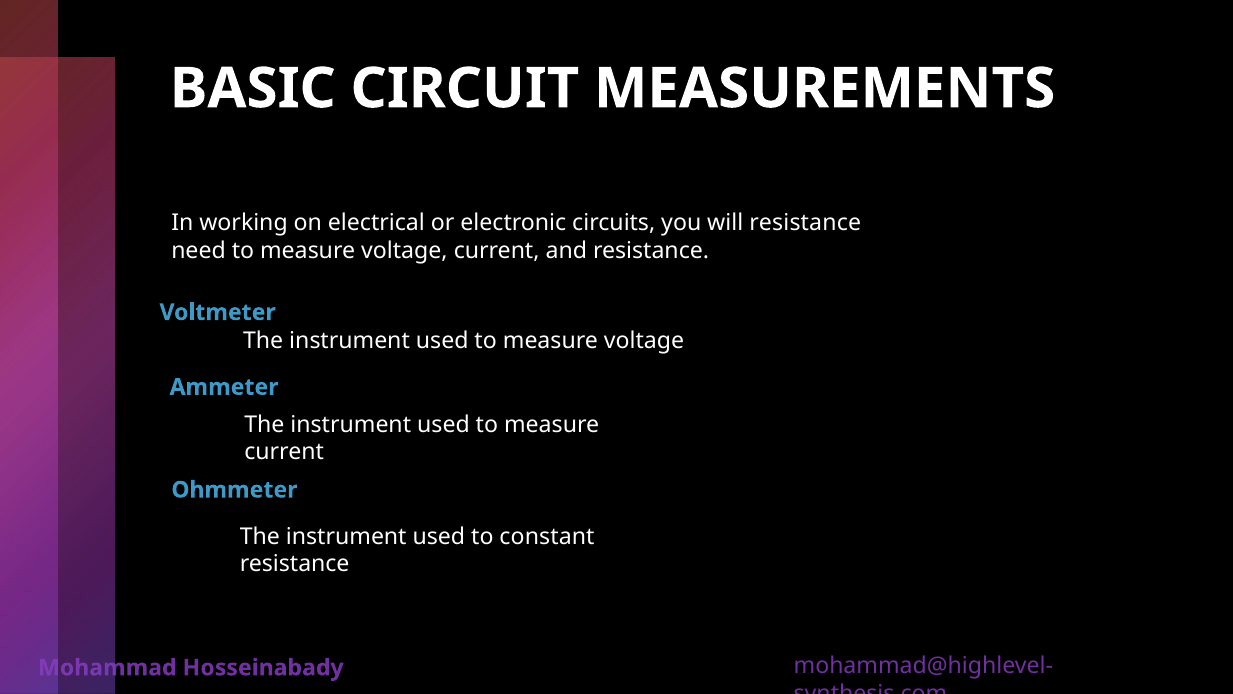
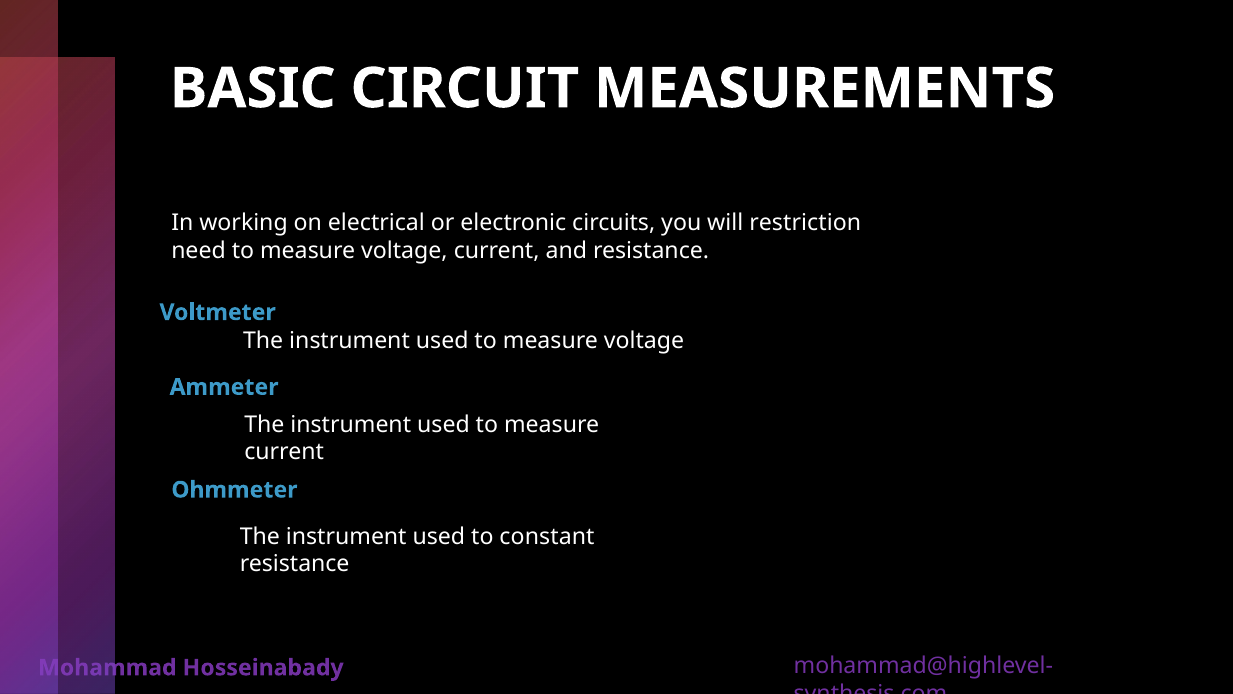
will resistance: resistance -> restriction
